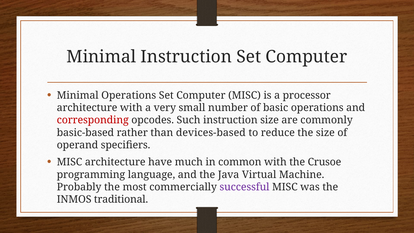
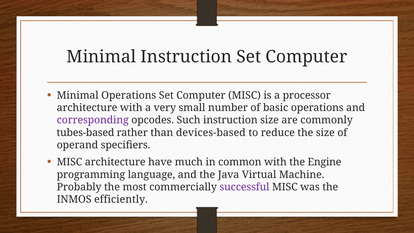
corresponding colour: red -> purple
basic-based: basic-based -> tubes-based
Crusoe: Crusoe -> Engine
traditional: traditional -> efficiently
